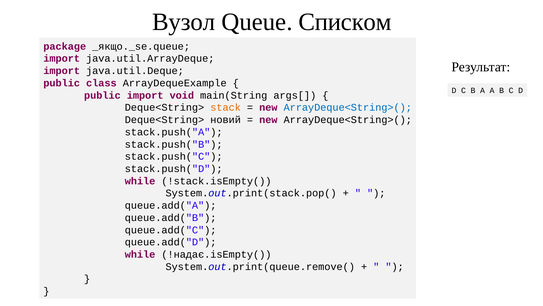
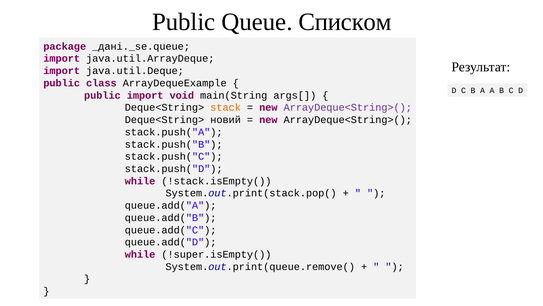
Вузол at (184, 22): Вузол -> Public
_якщо._se.queue: _якщо._se.queue -> _дані._se.queue
ArrayDeque<String>( at (348, 107) colour: blue -> purple
!надає.isEmpty(: !надає.isEmpty( -> !super.isEmpty(
